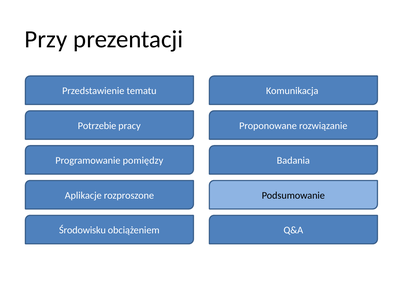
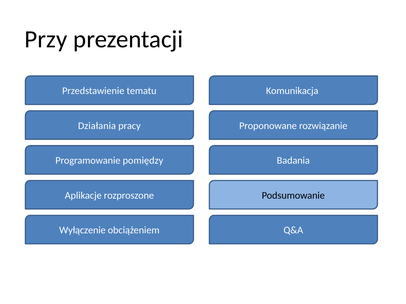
Potrzebie: Potrzebie -> Działania
Środowisku: Środowisku -> Wyłączenie
